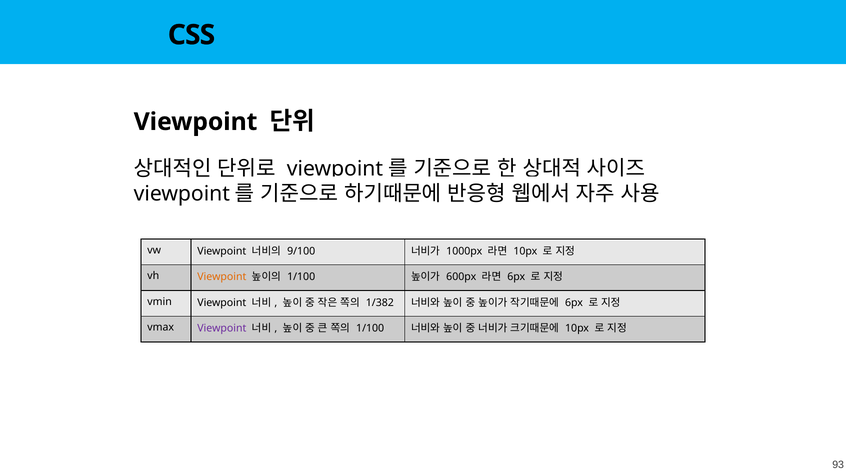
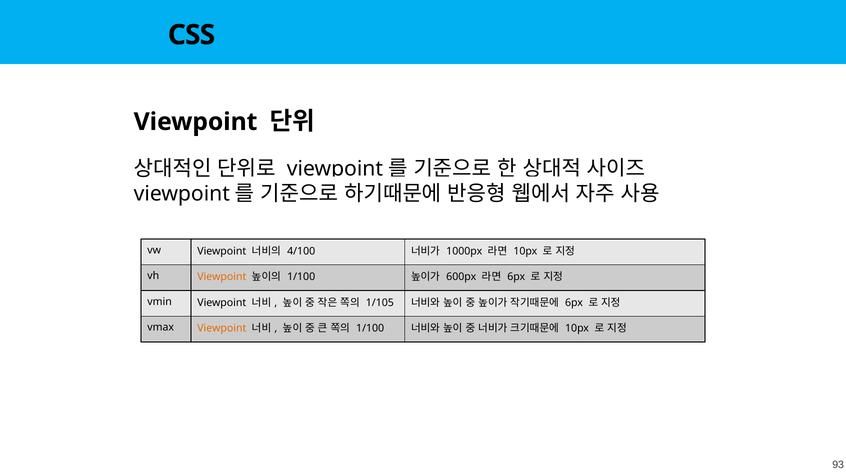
9/100: 9/100 -> 4/100
1/382: 1/382 -> 1/105
Viewpoint at (222, 328) colour: purple -> orange
